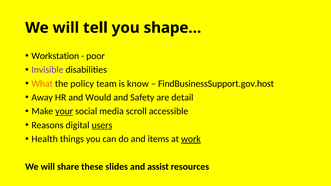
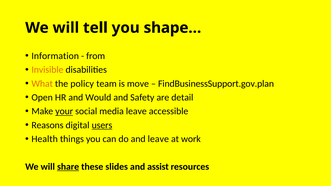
Workstation: Workstation -> Information
poor: poor -> from
Invisible colour: purple -> orange
know: know -> move
FindBusinessSupport.gov.host: FindBusinessSupport.gov.host -> FindBusinessSupport.gov.plan
Away: Away -> Open
media scroll: scroll -> leave
and items: items -> leave
work underline: present -> none
share underline: none -> present
